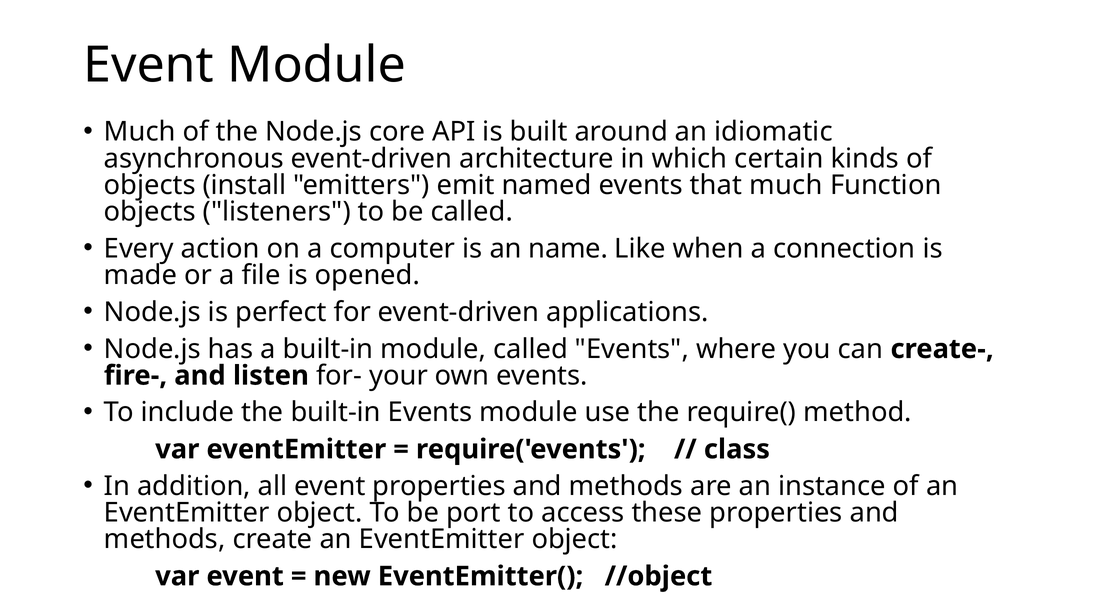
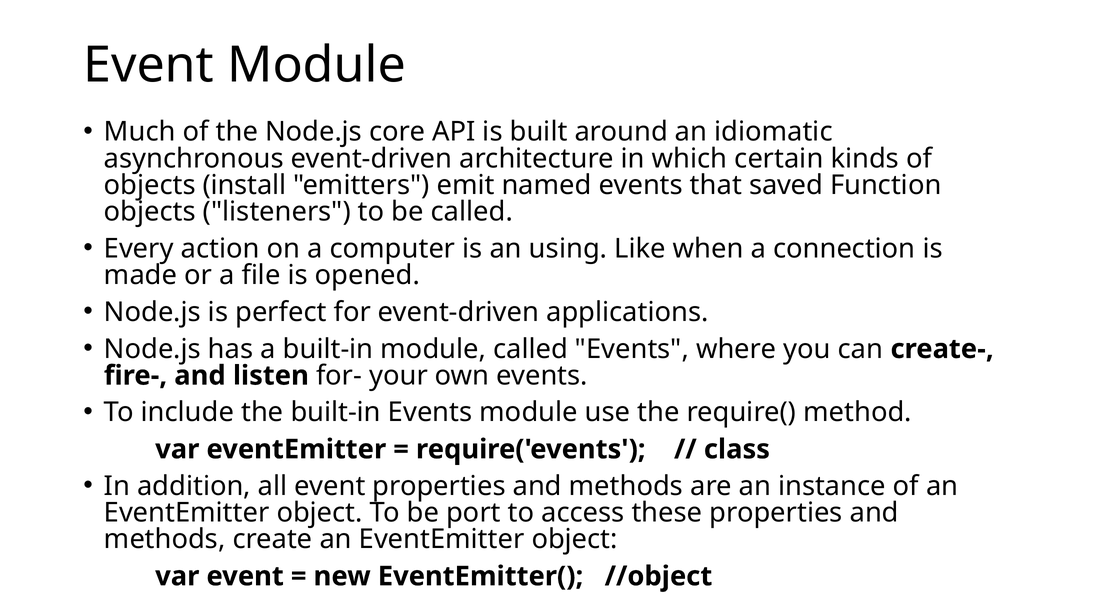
that much: much -> saved
name: name -> using
